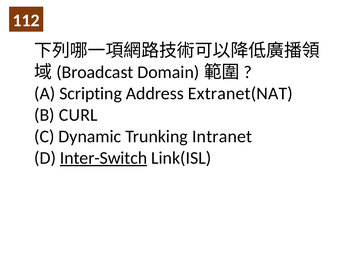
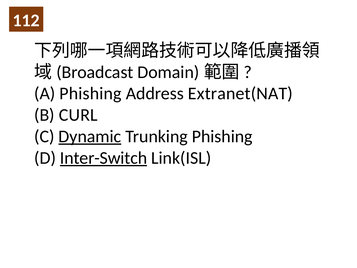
A Scripting: Scripting -> Phishing
Dynamic underline: none -> present
Trunking Intranet: Intranet -> Phishing
